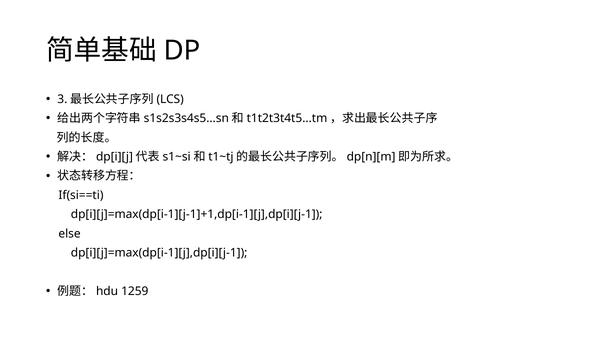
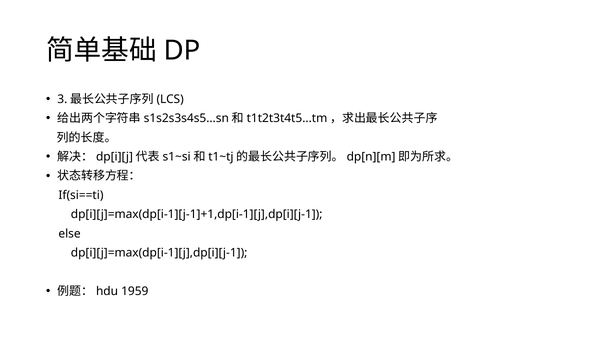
1259: 1259 -> 1959
